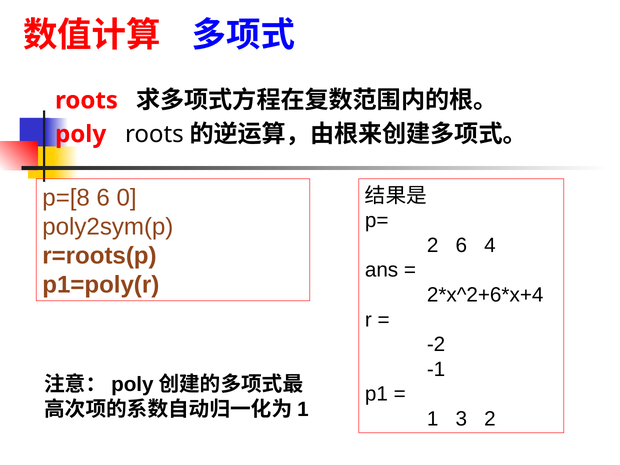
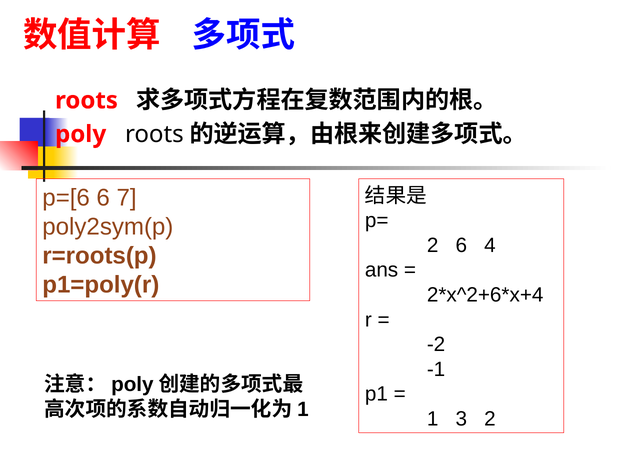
p=[8: p=[8 -> p=[6
0: 0 -> 7
